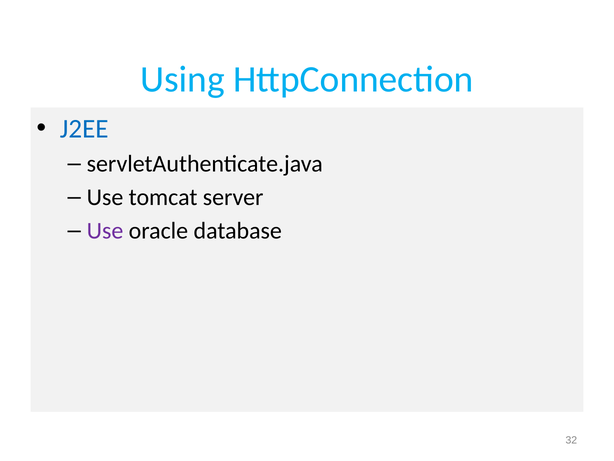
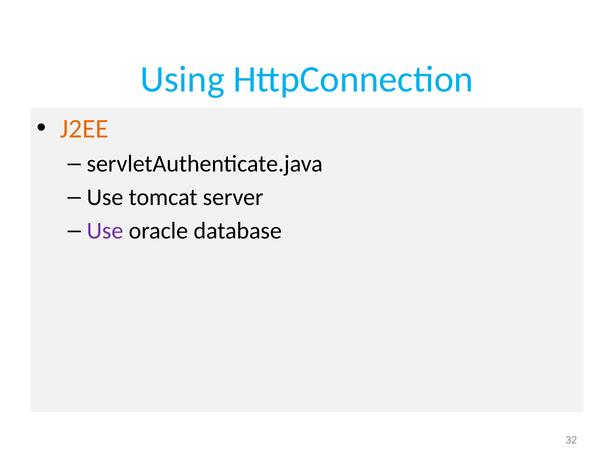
J2EE colour: blue -> orange
